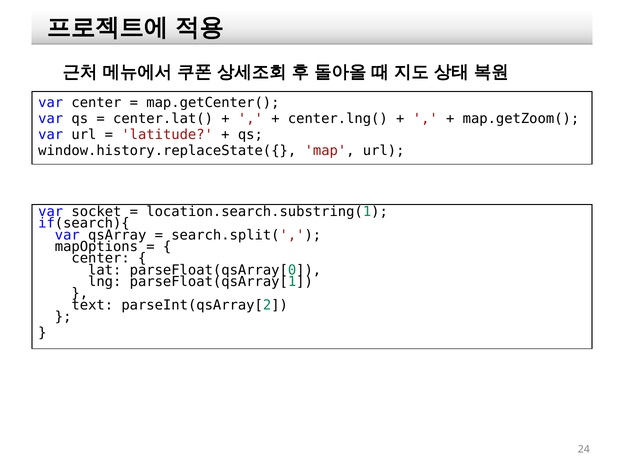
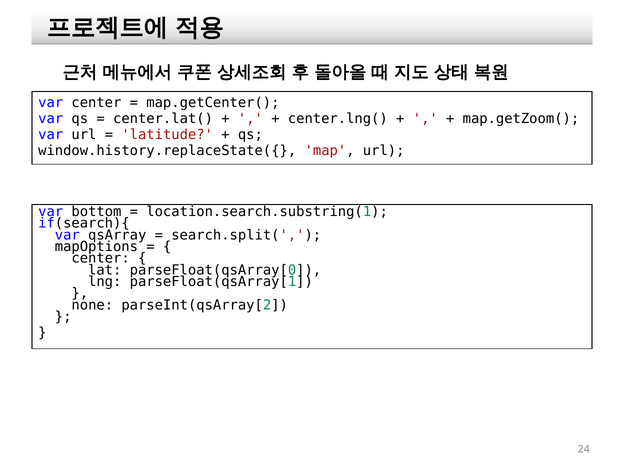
socket: socket -> bottom
text: text -> none
